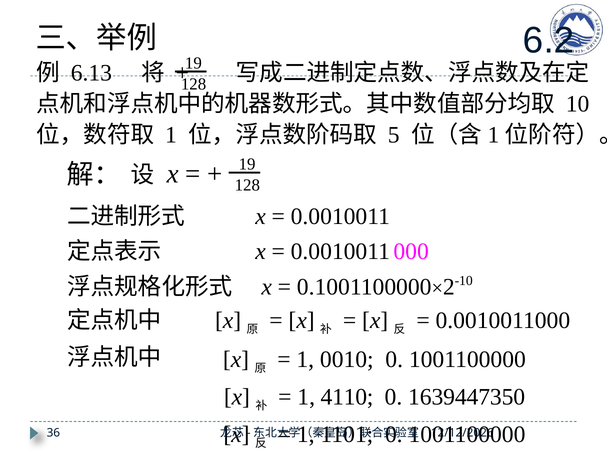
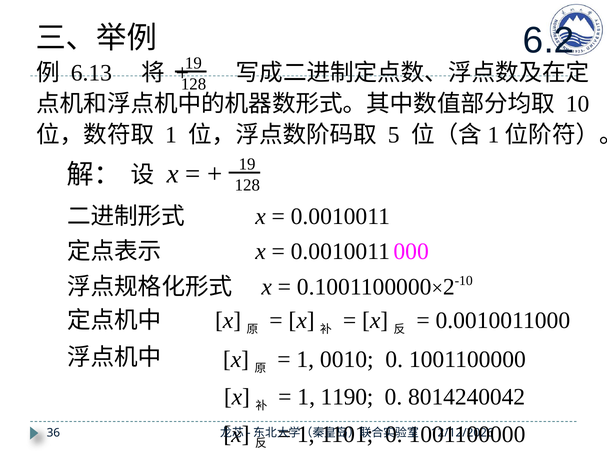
4110: 4110 -> 1190
1639447350: 1639447350 -> 8014240042
